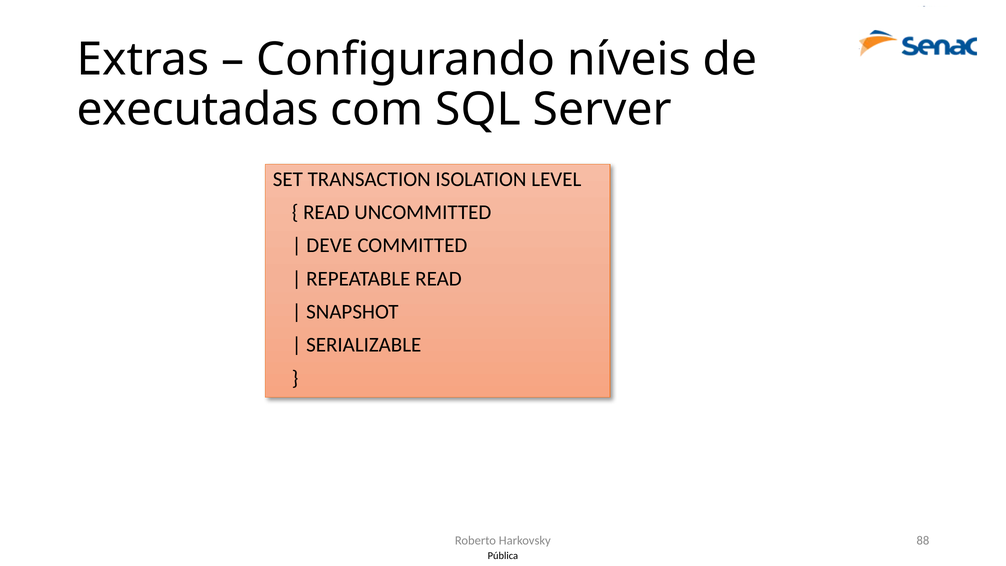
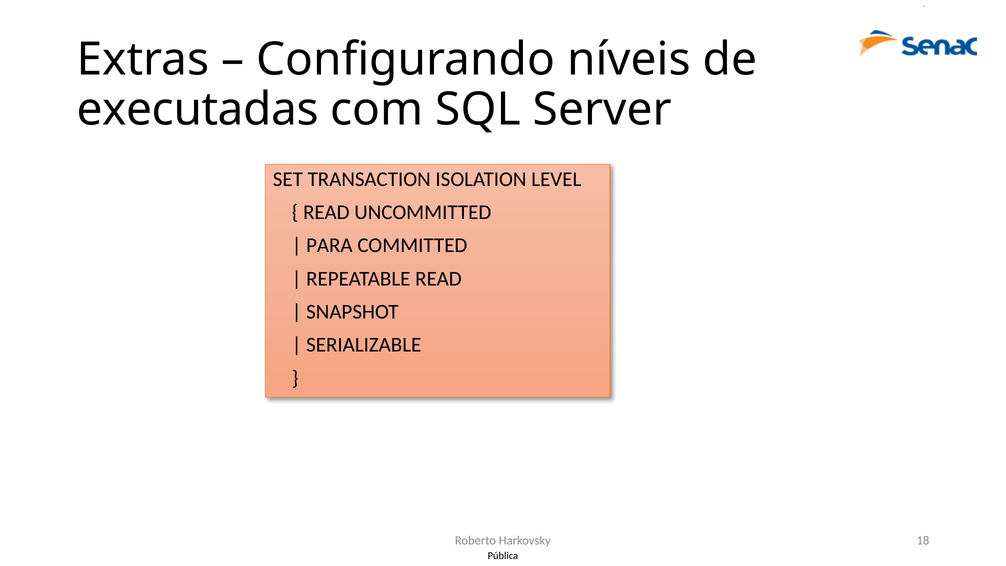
DEVE: DEVE -> PARA
88: 88 -> 18
